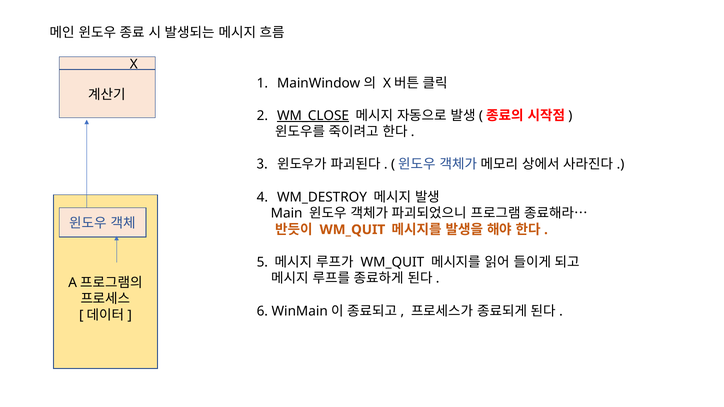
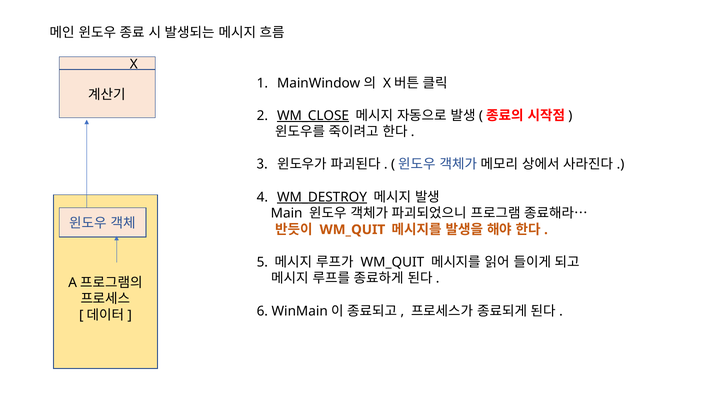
WM_DESTROY underline: none -> present
